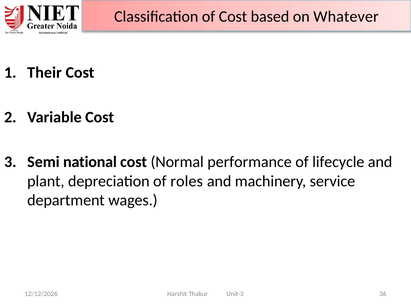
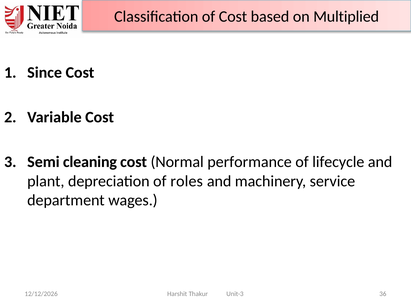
Whatever: Whatever -> Multiplied
Their: Their -> Since
national: national -> cleaning
